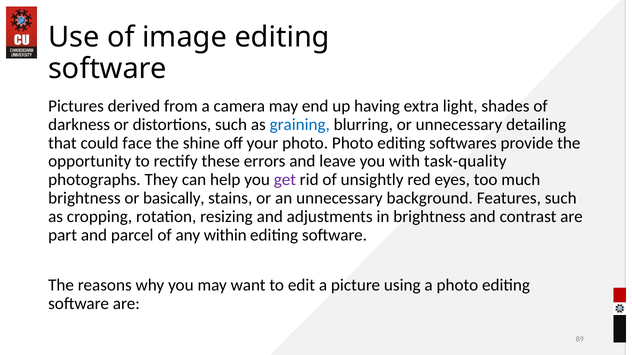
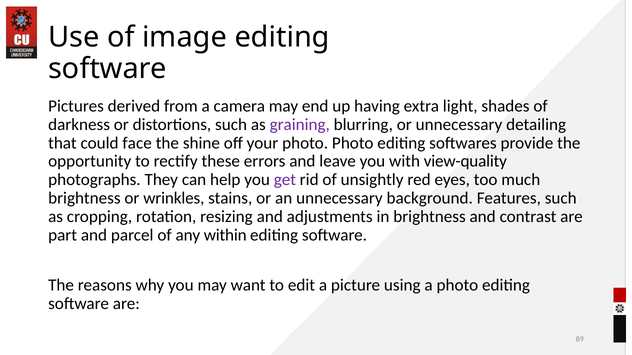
graining colour: blue -> purple
task-quality: task-quality -> view-quality
basically: basically -> wrinkles
